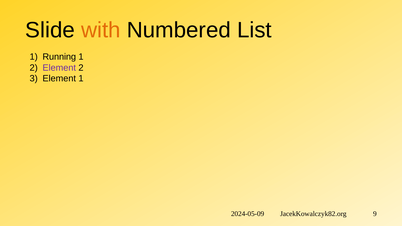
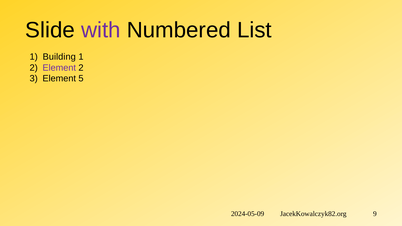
with colour: orange -> purple
Running: Running -> Building
Element 1: 1 -> 5
